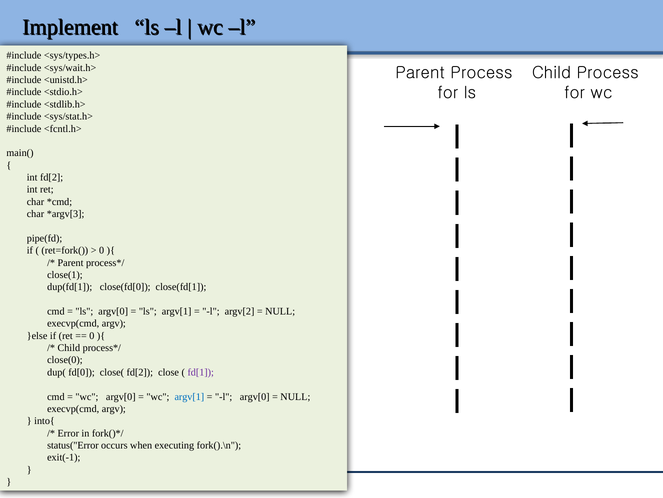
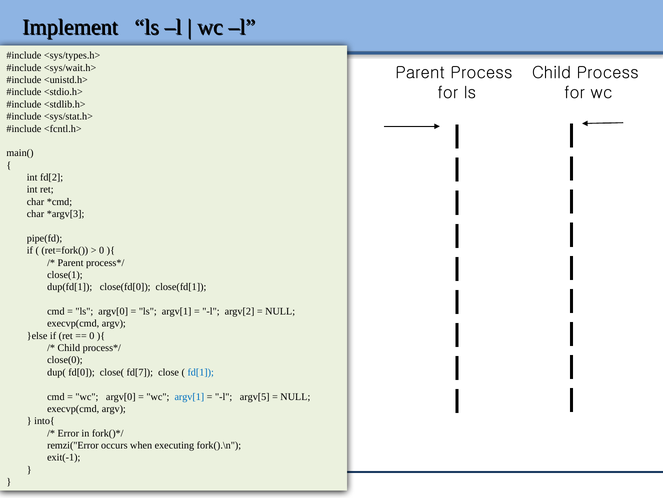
close( fd[2: fd[2 -> fd[7
fd[1 colour: purple -> blue
l argv[0: argv[0 -> argv[5
status("Error: status("Error -> remzi("Error
